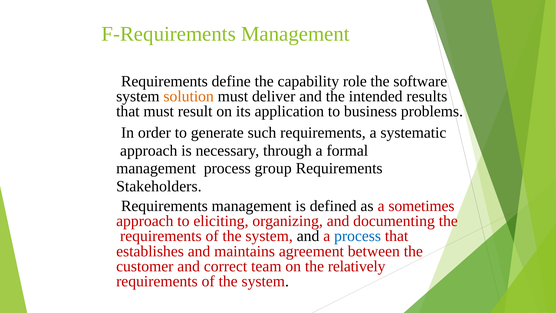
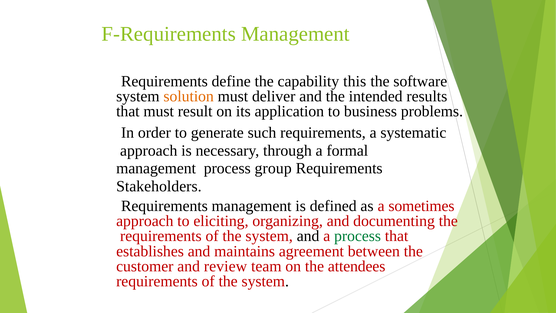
role: role -> this
process at (358, 236) colour: blue -> green
correct: correct -> review
relatively: relatively -> attendees
